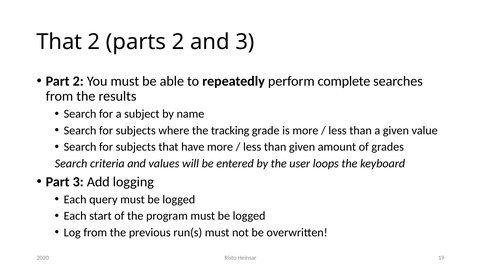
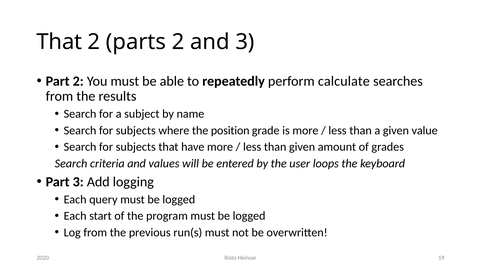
complete: complete -> calculate
tracking: tracking -> position
